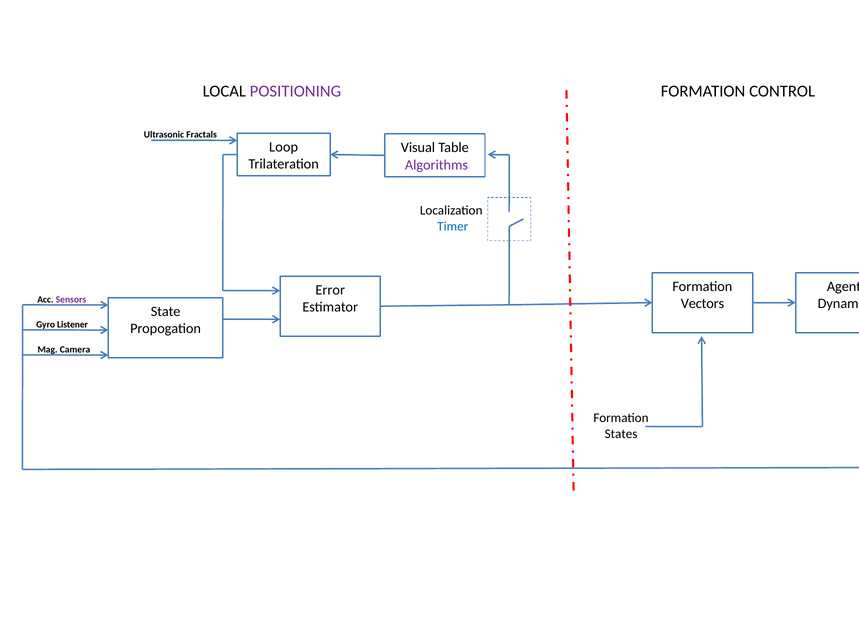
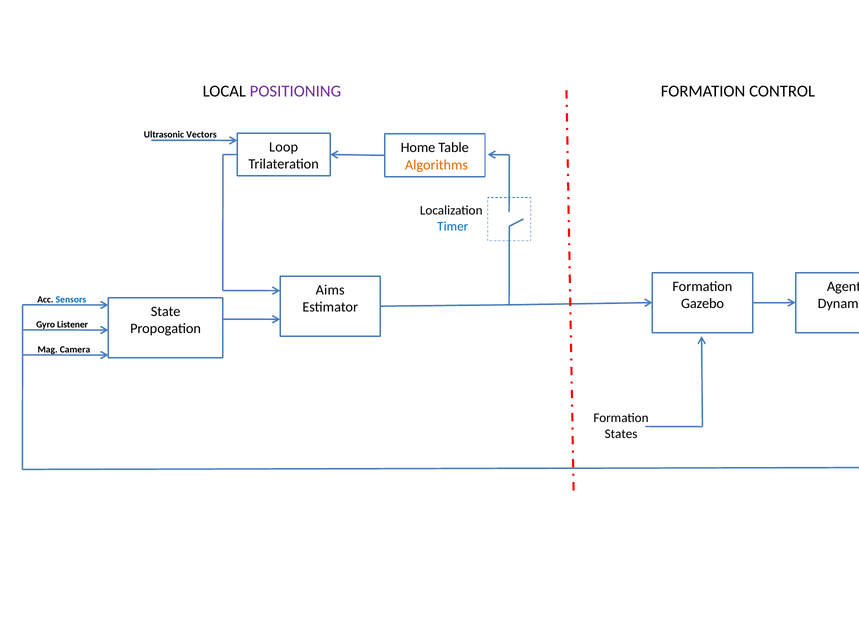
Fractals: Fractals -> Vectors
Visual: Visual -> Home
Algorithms colour: purple -> orange
Error: Error -> Aims
Sensors colour: purple -> blue
Vectors: Vectors -> Gazebo
